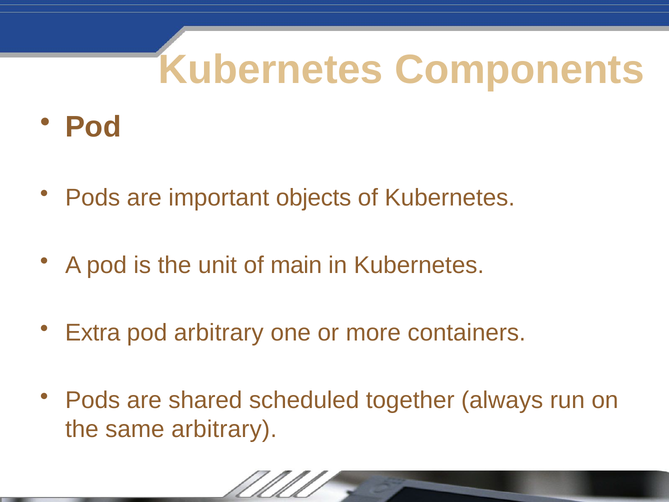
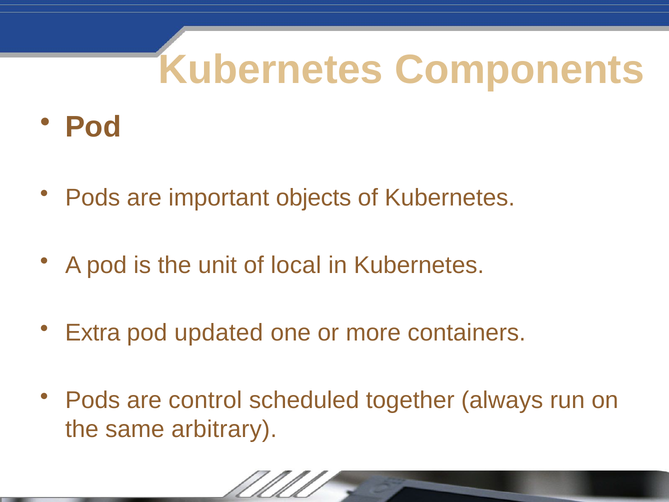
main: main -> local
pod arbitrary: arbitrary -> updated
shared: shared -> control
